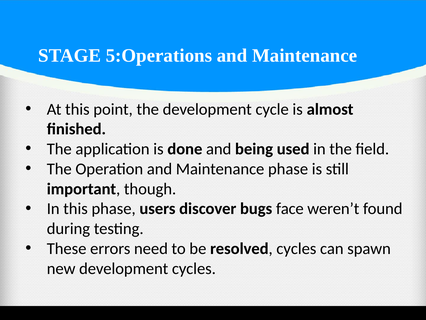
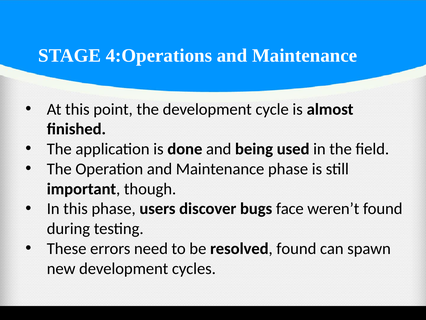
5:Operations: 5:Operations -> 4:Operations
resolved cycles: cycles -> found
